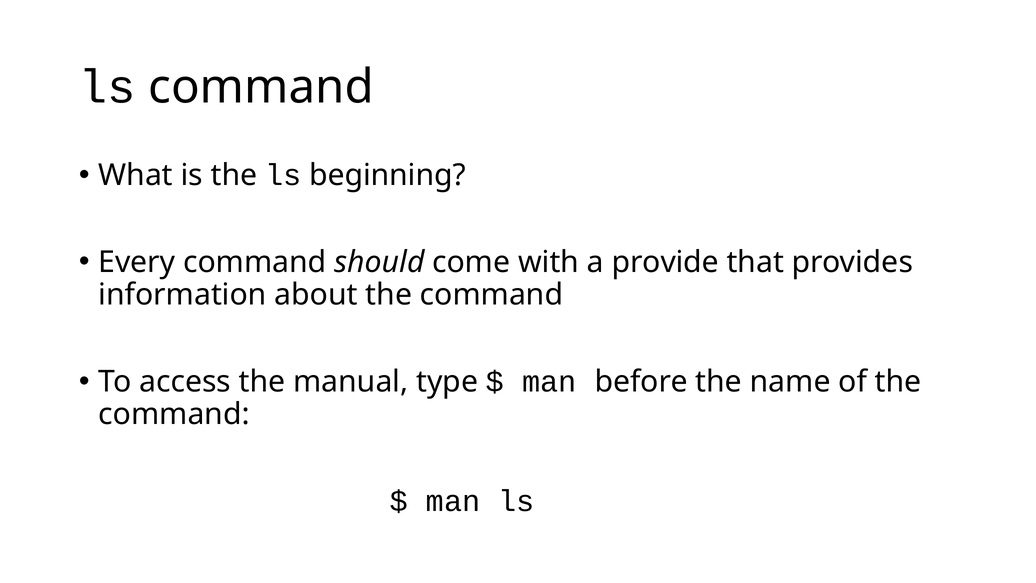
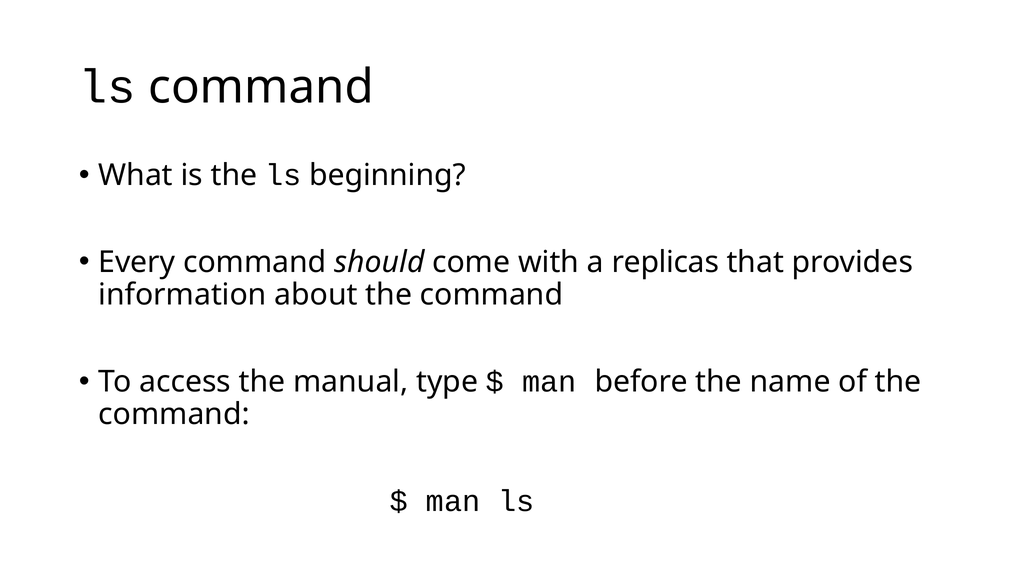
provide: provide -> replicas
